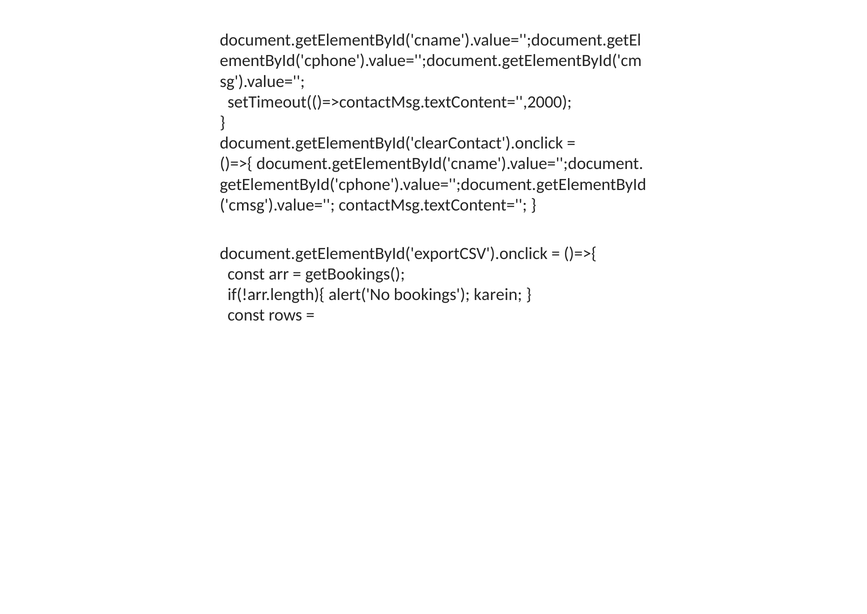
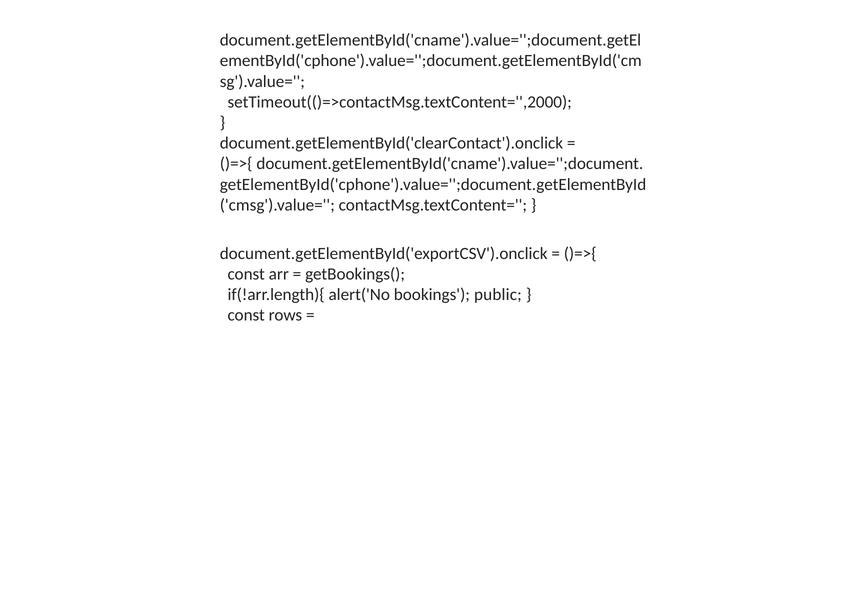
karein: karein -> public
